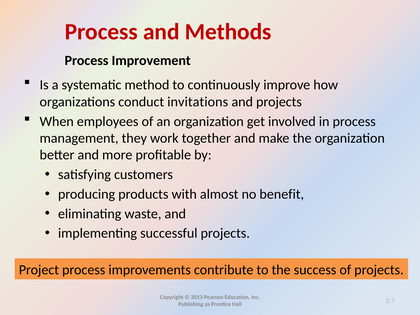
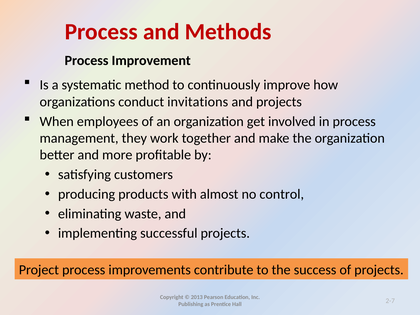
benefit: benefit -> control
